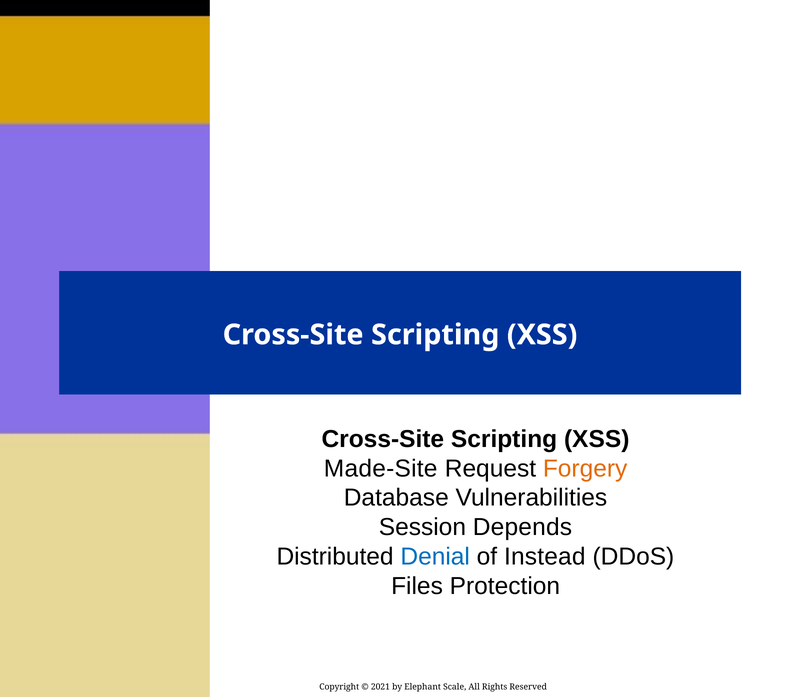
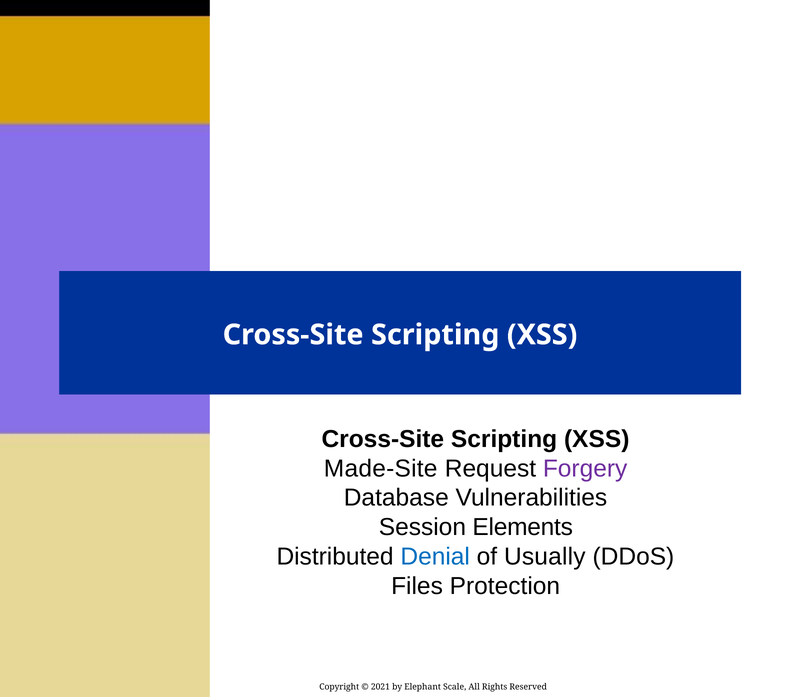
Forgery colour: orange -> purple
Depends: Depends -> Elements
Instead: Instead -> Usually
